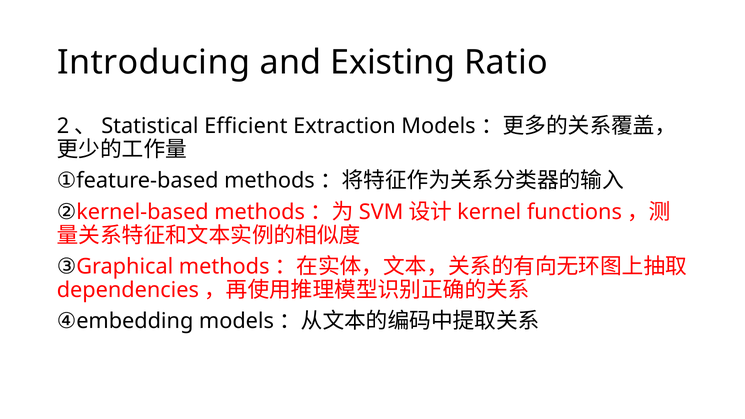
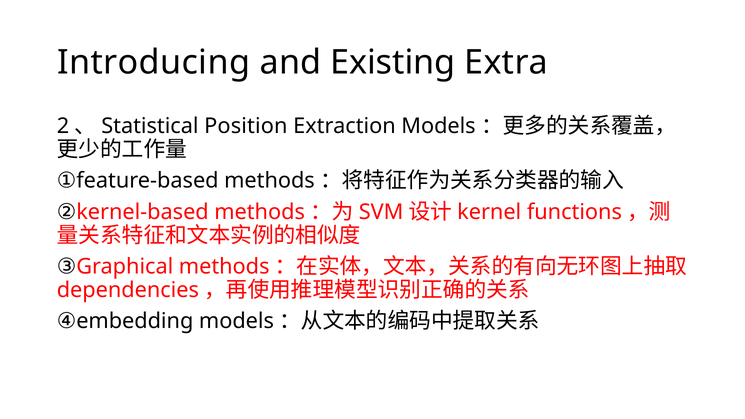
Ratio: Ratio -> Extra
Efficient: Efficient -> Position
